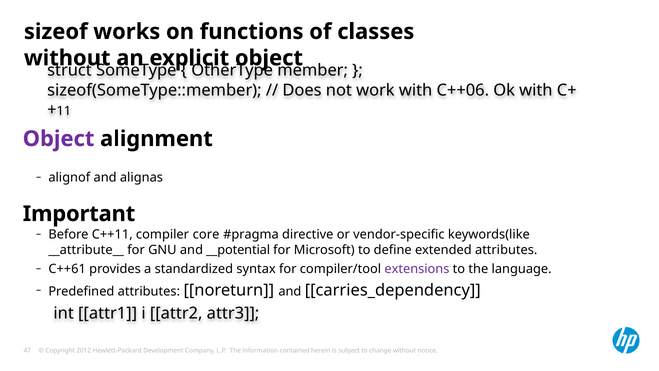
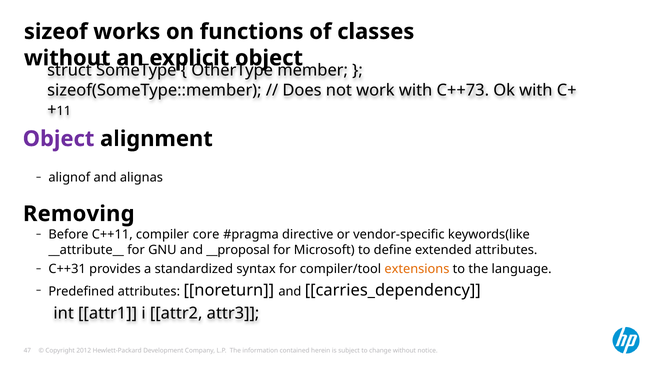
C++06: C++06 -> C++73
Important: Important -> Removing
__potential: __potential -> __proposal
C++61: C++61 -> C++31
extensions colour: purple -> orange
